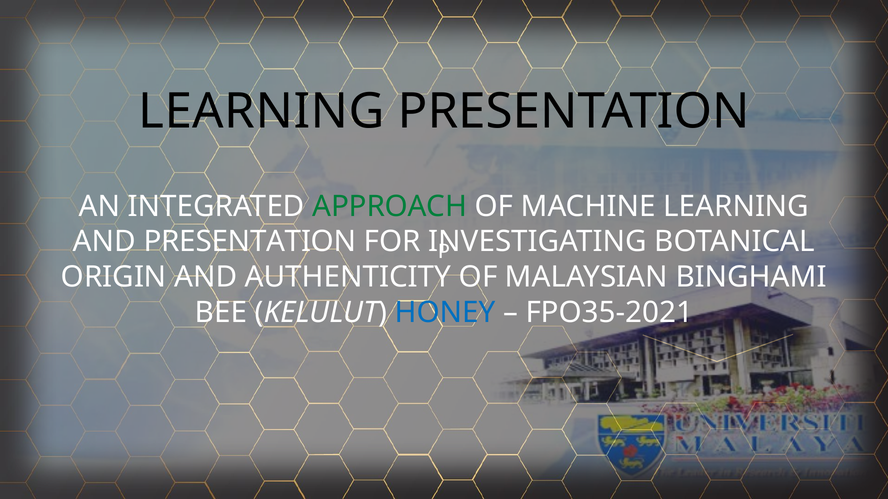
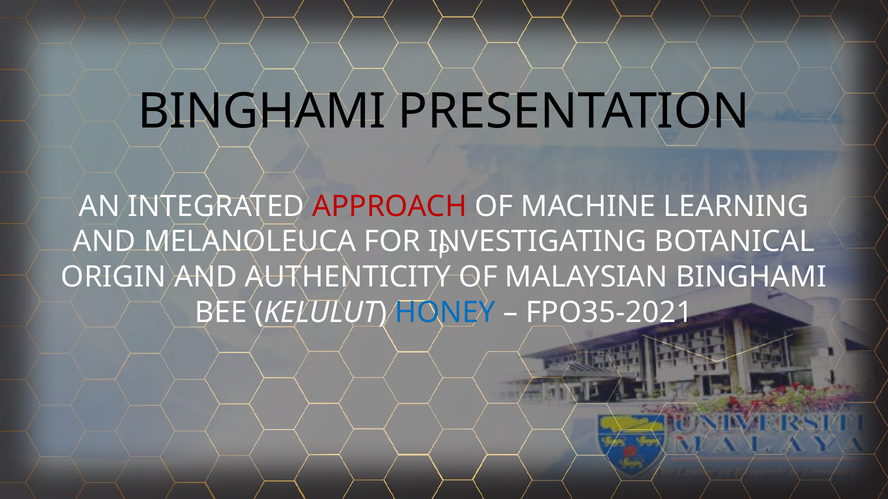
LEARNING at (261, 111): LEARNING -> BINGHAMI
APPROACH colour: green -> red
AND PRESENTATION: PRESENTATION -> MELANOLEUCA
